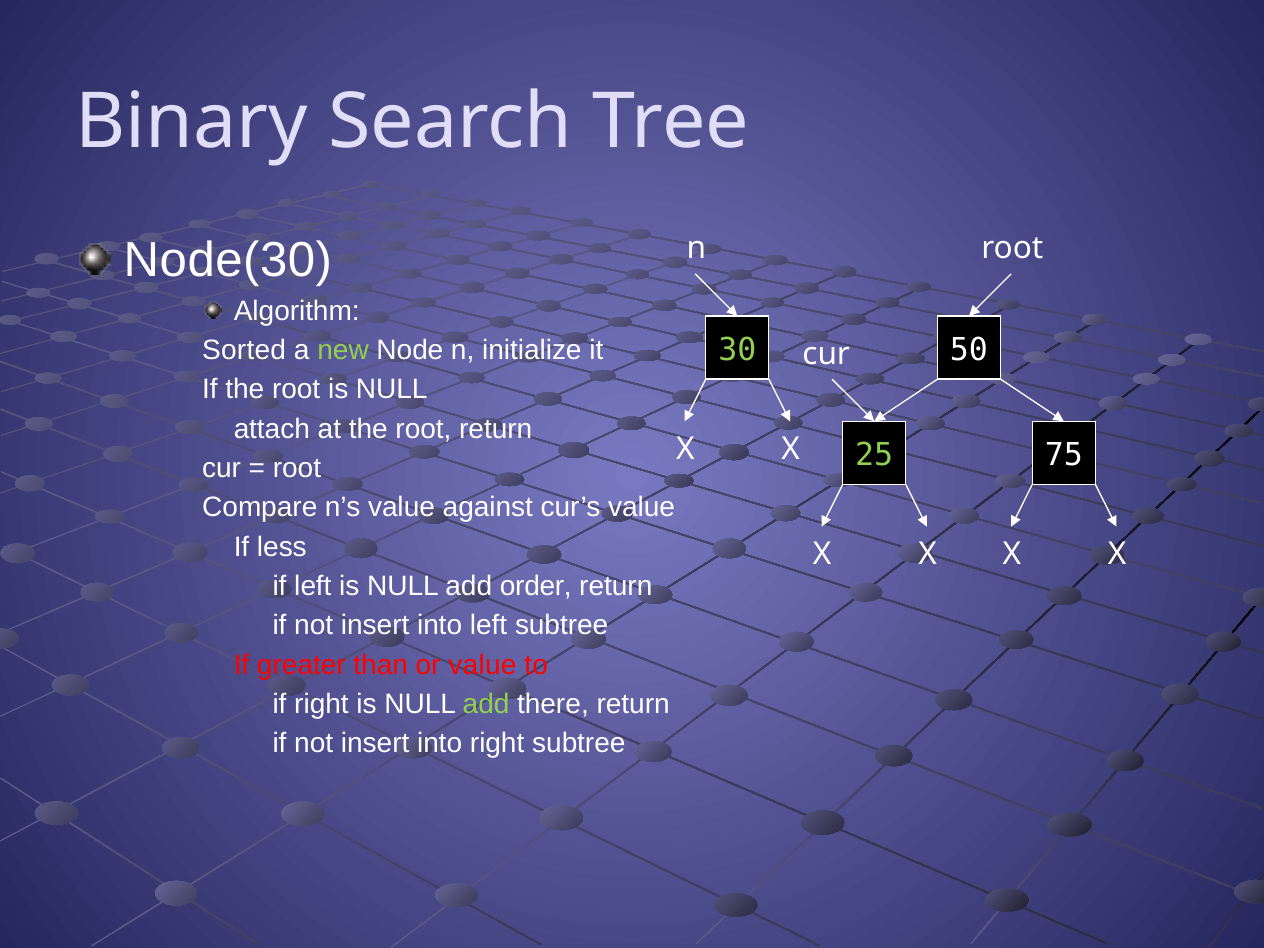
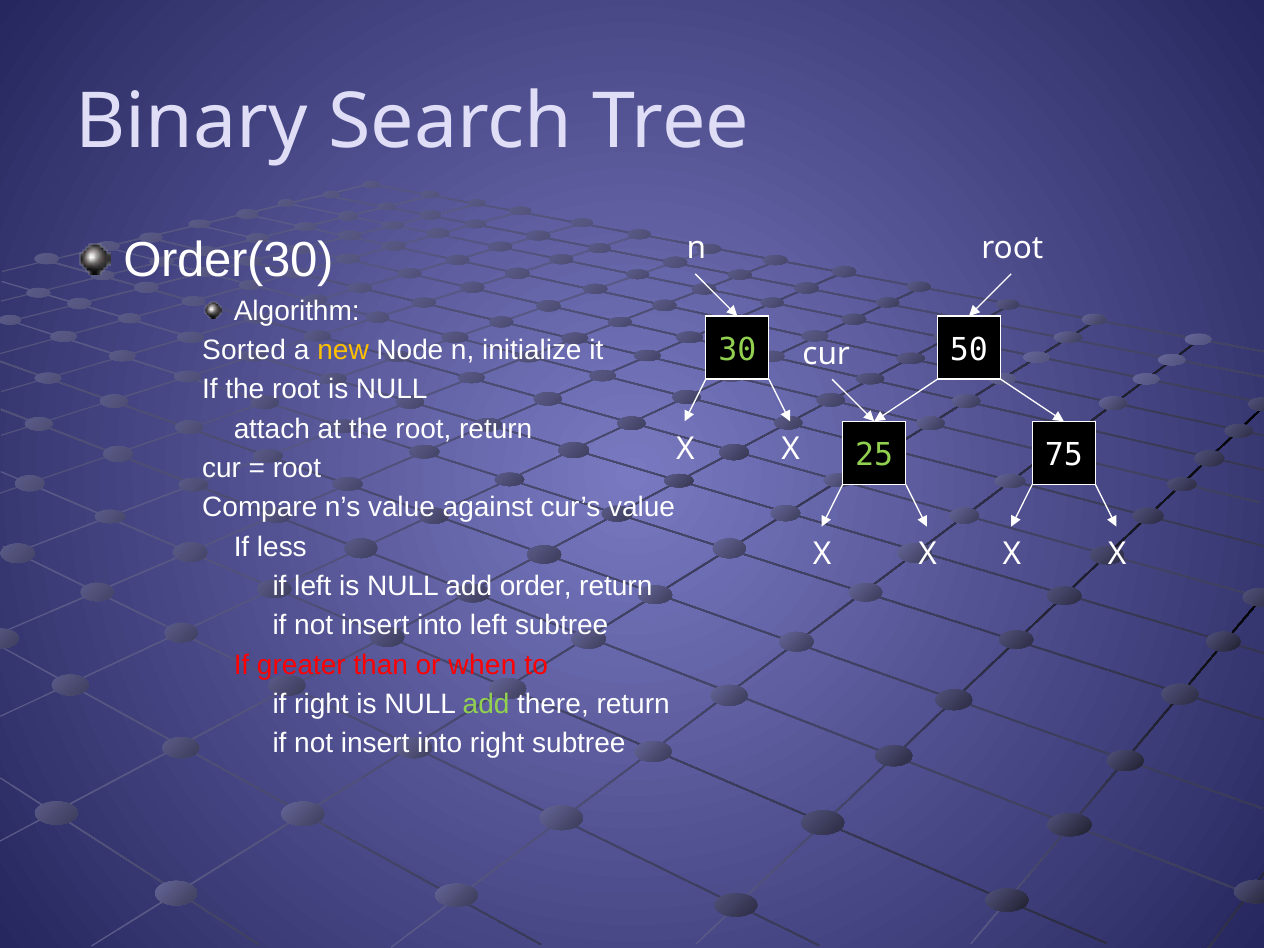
Node(30: Node(30 -> Order(30
new colour: light green -> yellow
or value: value -> when
